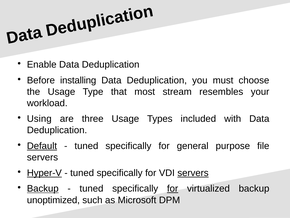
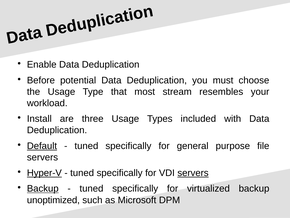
installing: installing -> potential
Using: Using -> Install
for at (173, 188) underline: present -> none
